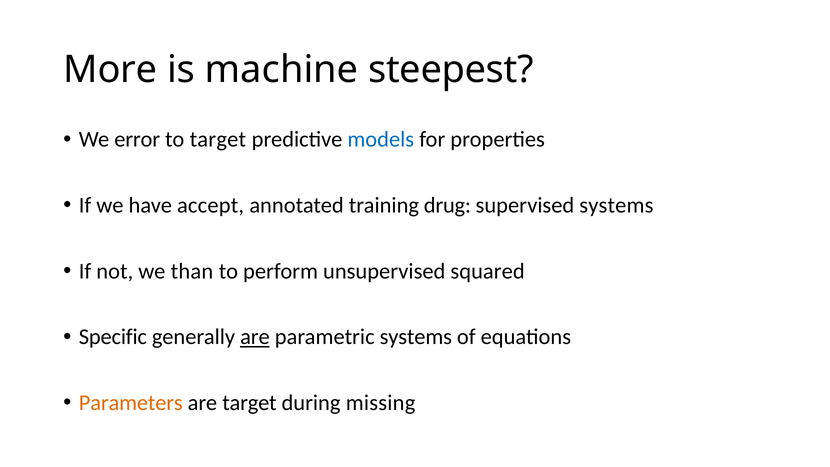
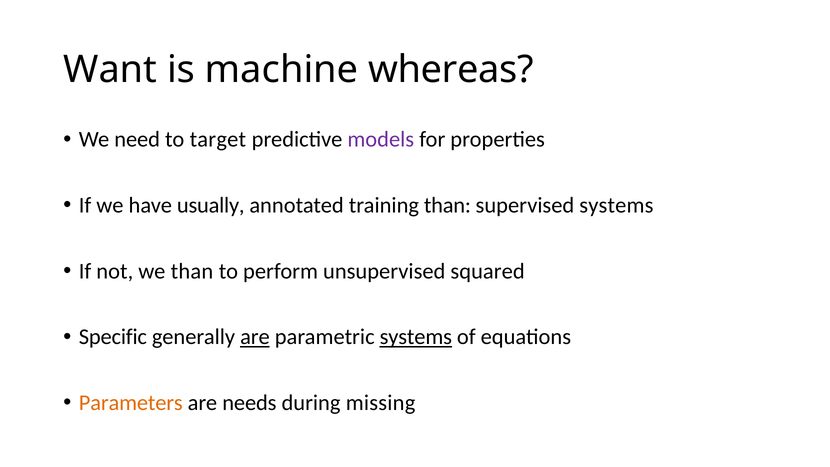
More: More -> Want
steepest: steepest -> whereas
error: error -> need
models colour: blue -> purple
accept: accept -> usually
training drug: drug -> than
systems at (416, 337) underline: none -> present
are target: target -> needs
